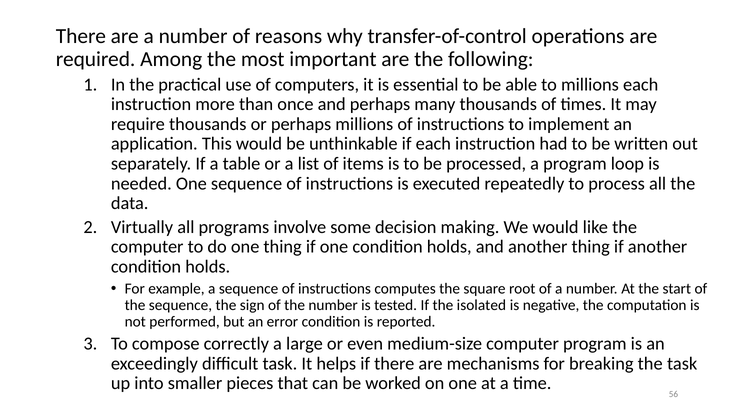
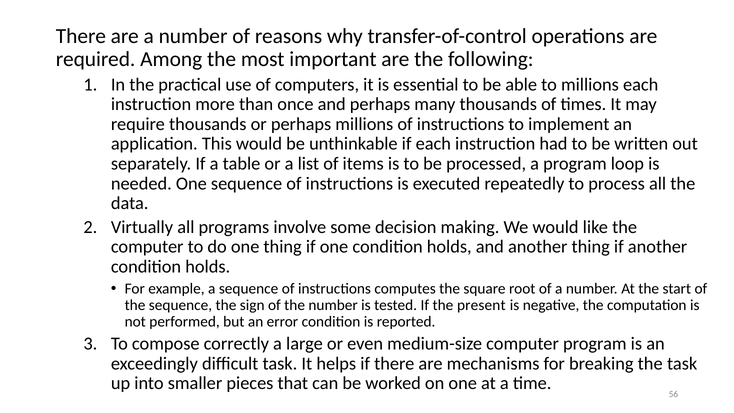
isolated: isolated -> present
